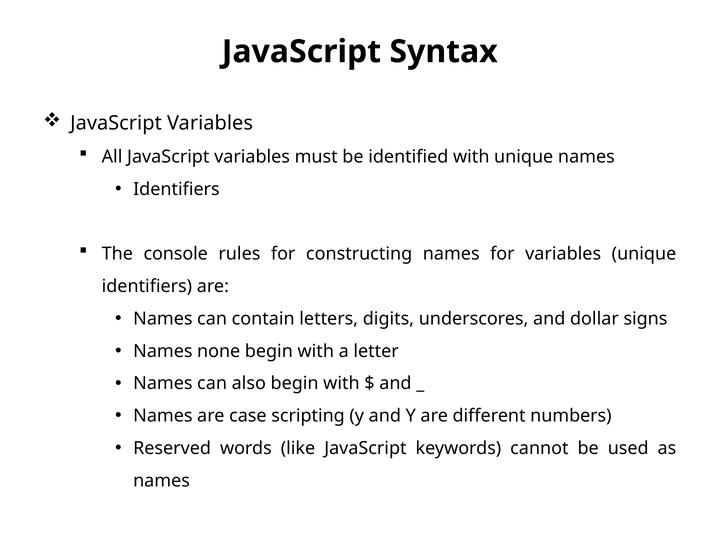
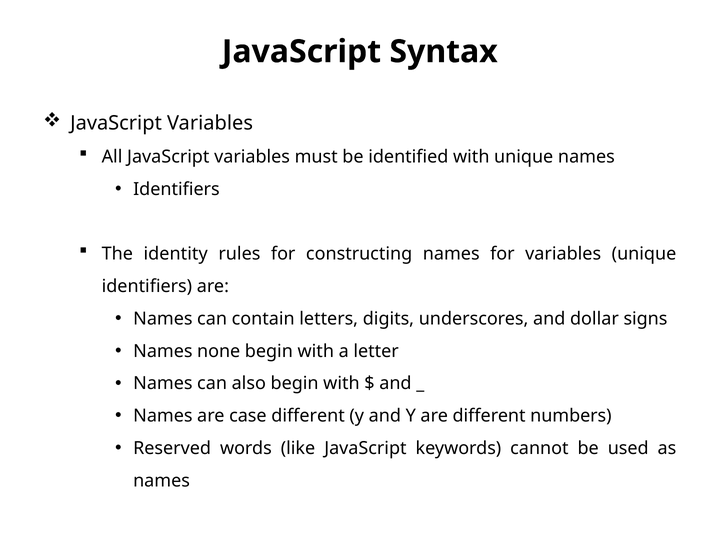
console: console -> identity
case scripting: scripting -> different
